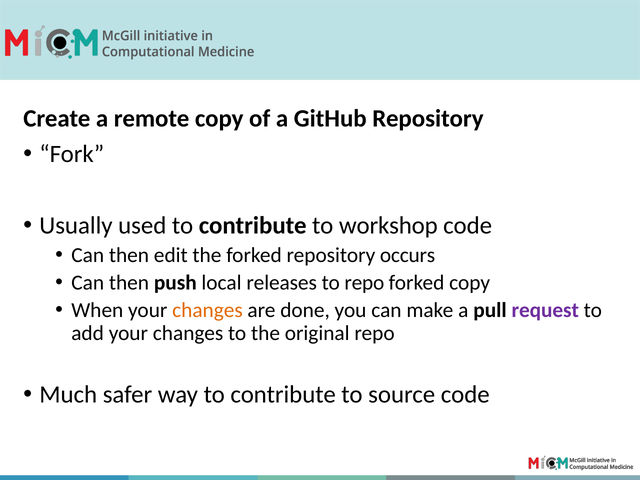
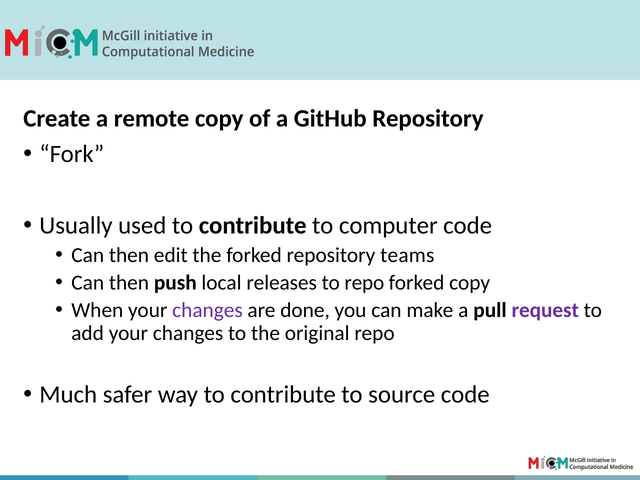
workshop: workshop -> computer
occurs: occurs -> teams
changes at (207, 310) colour: orange -> purple
